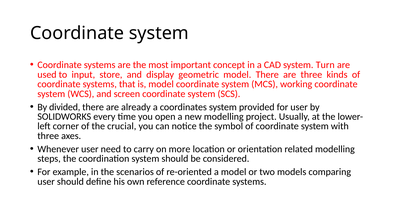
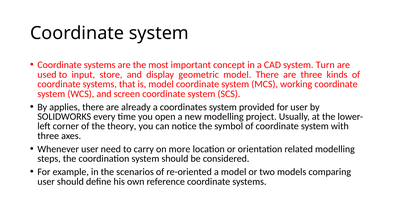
divided: divided -> applies
crucial: crucial -> theory
